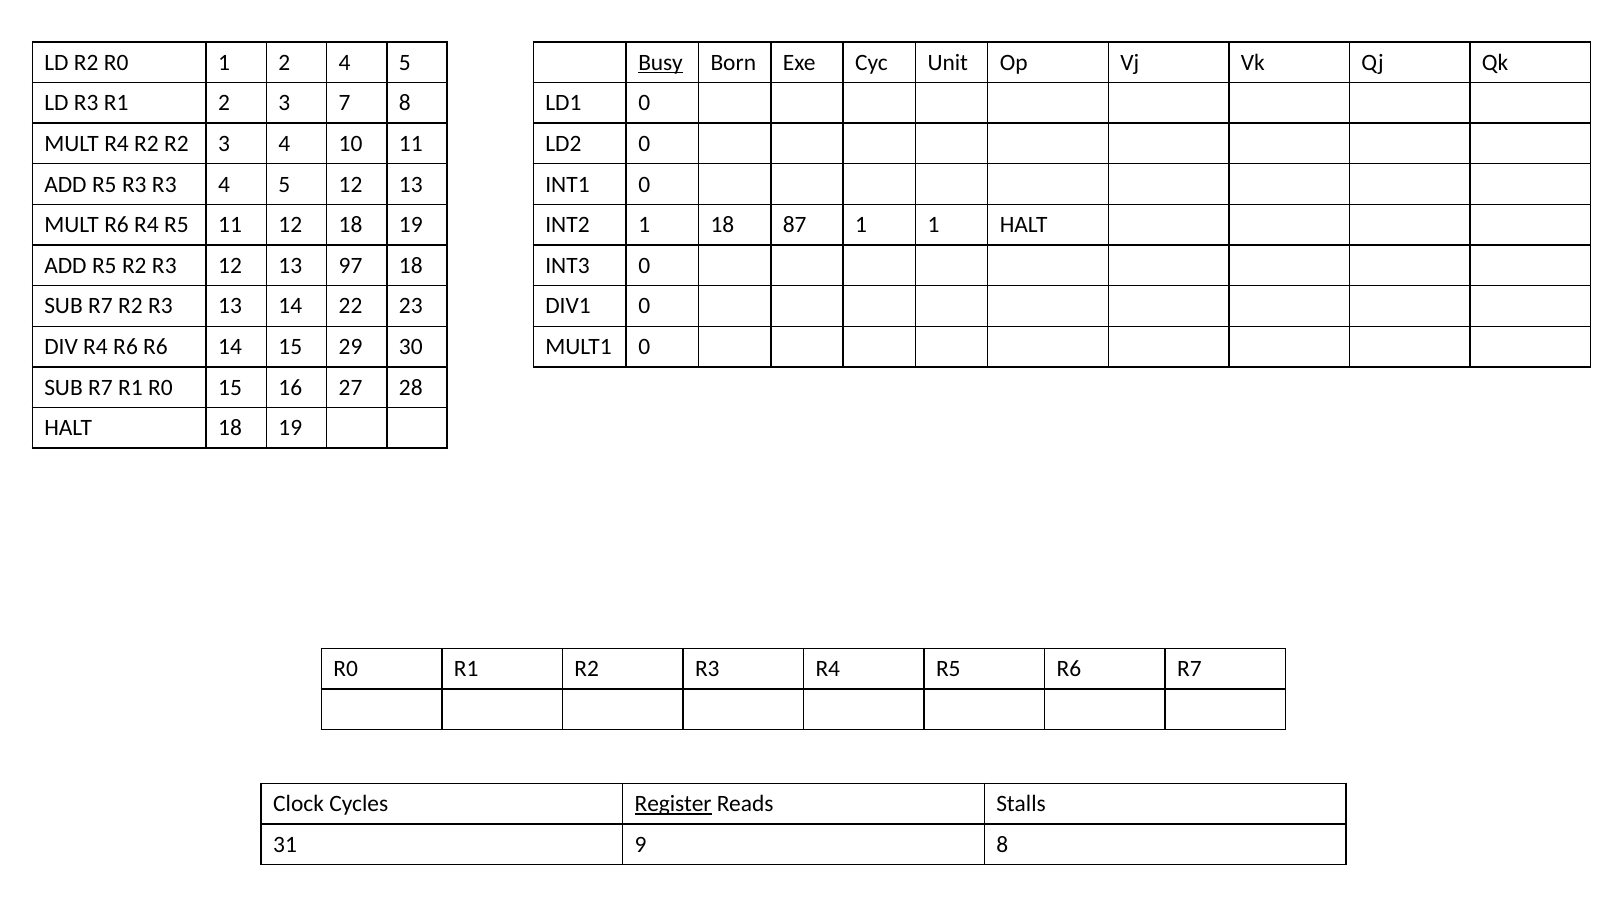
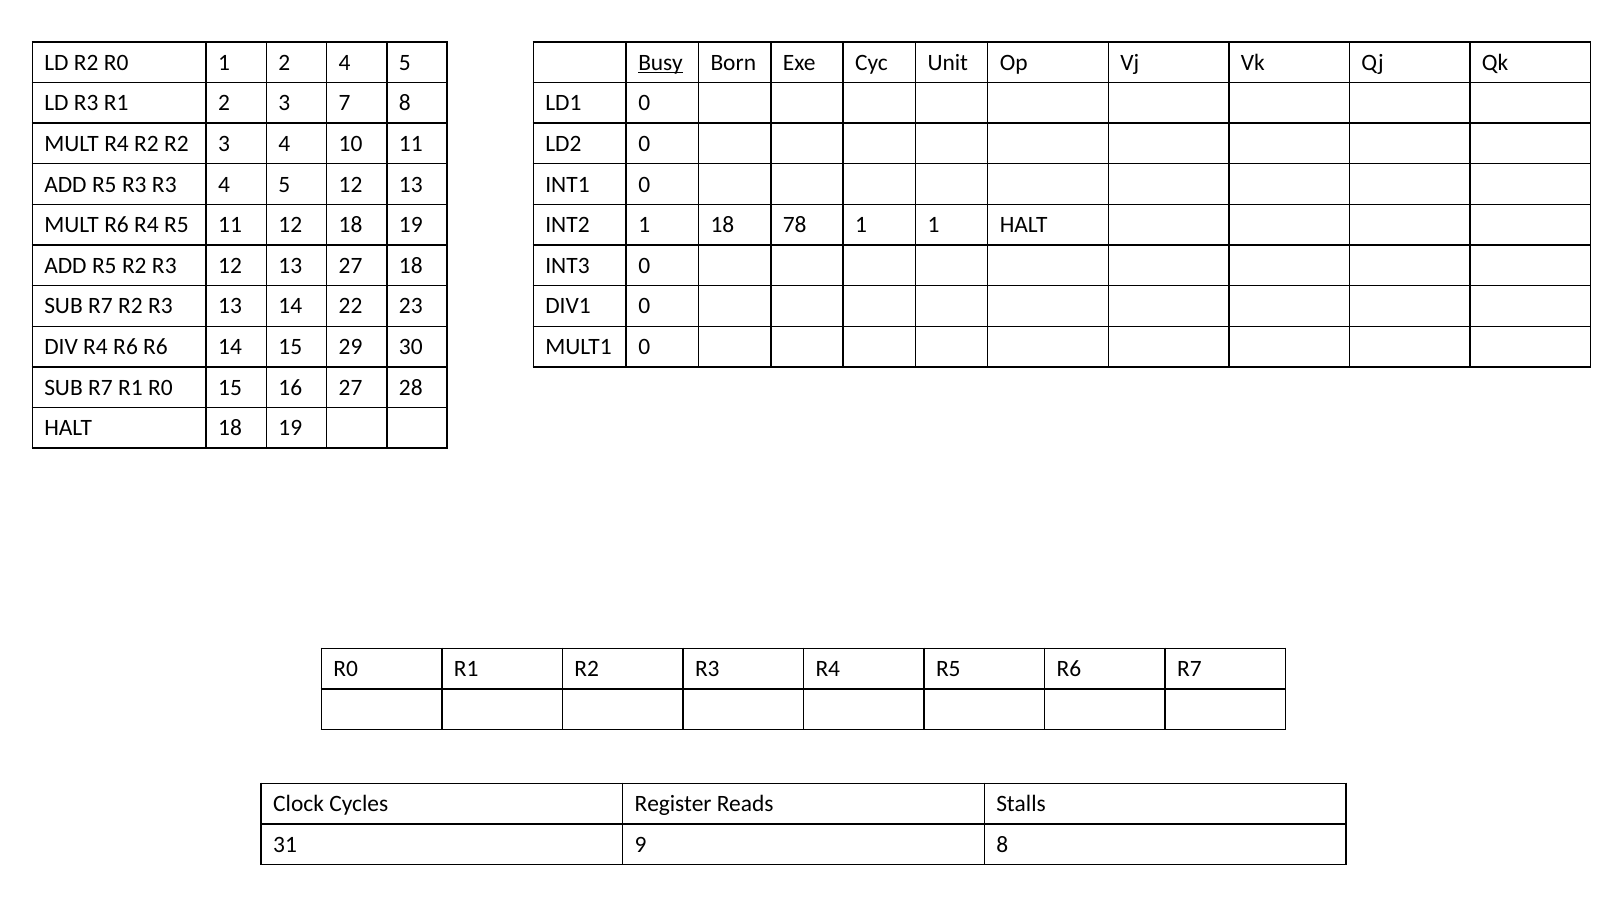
87: 87 -> 78
13 97: 97 -> 27
Register underline: present -> none
